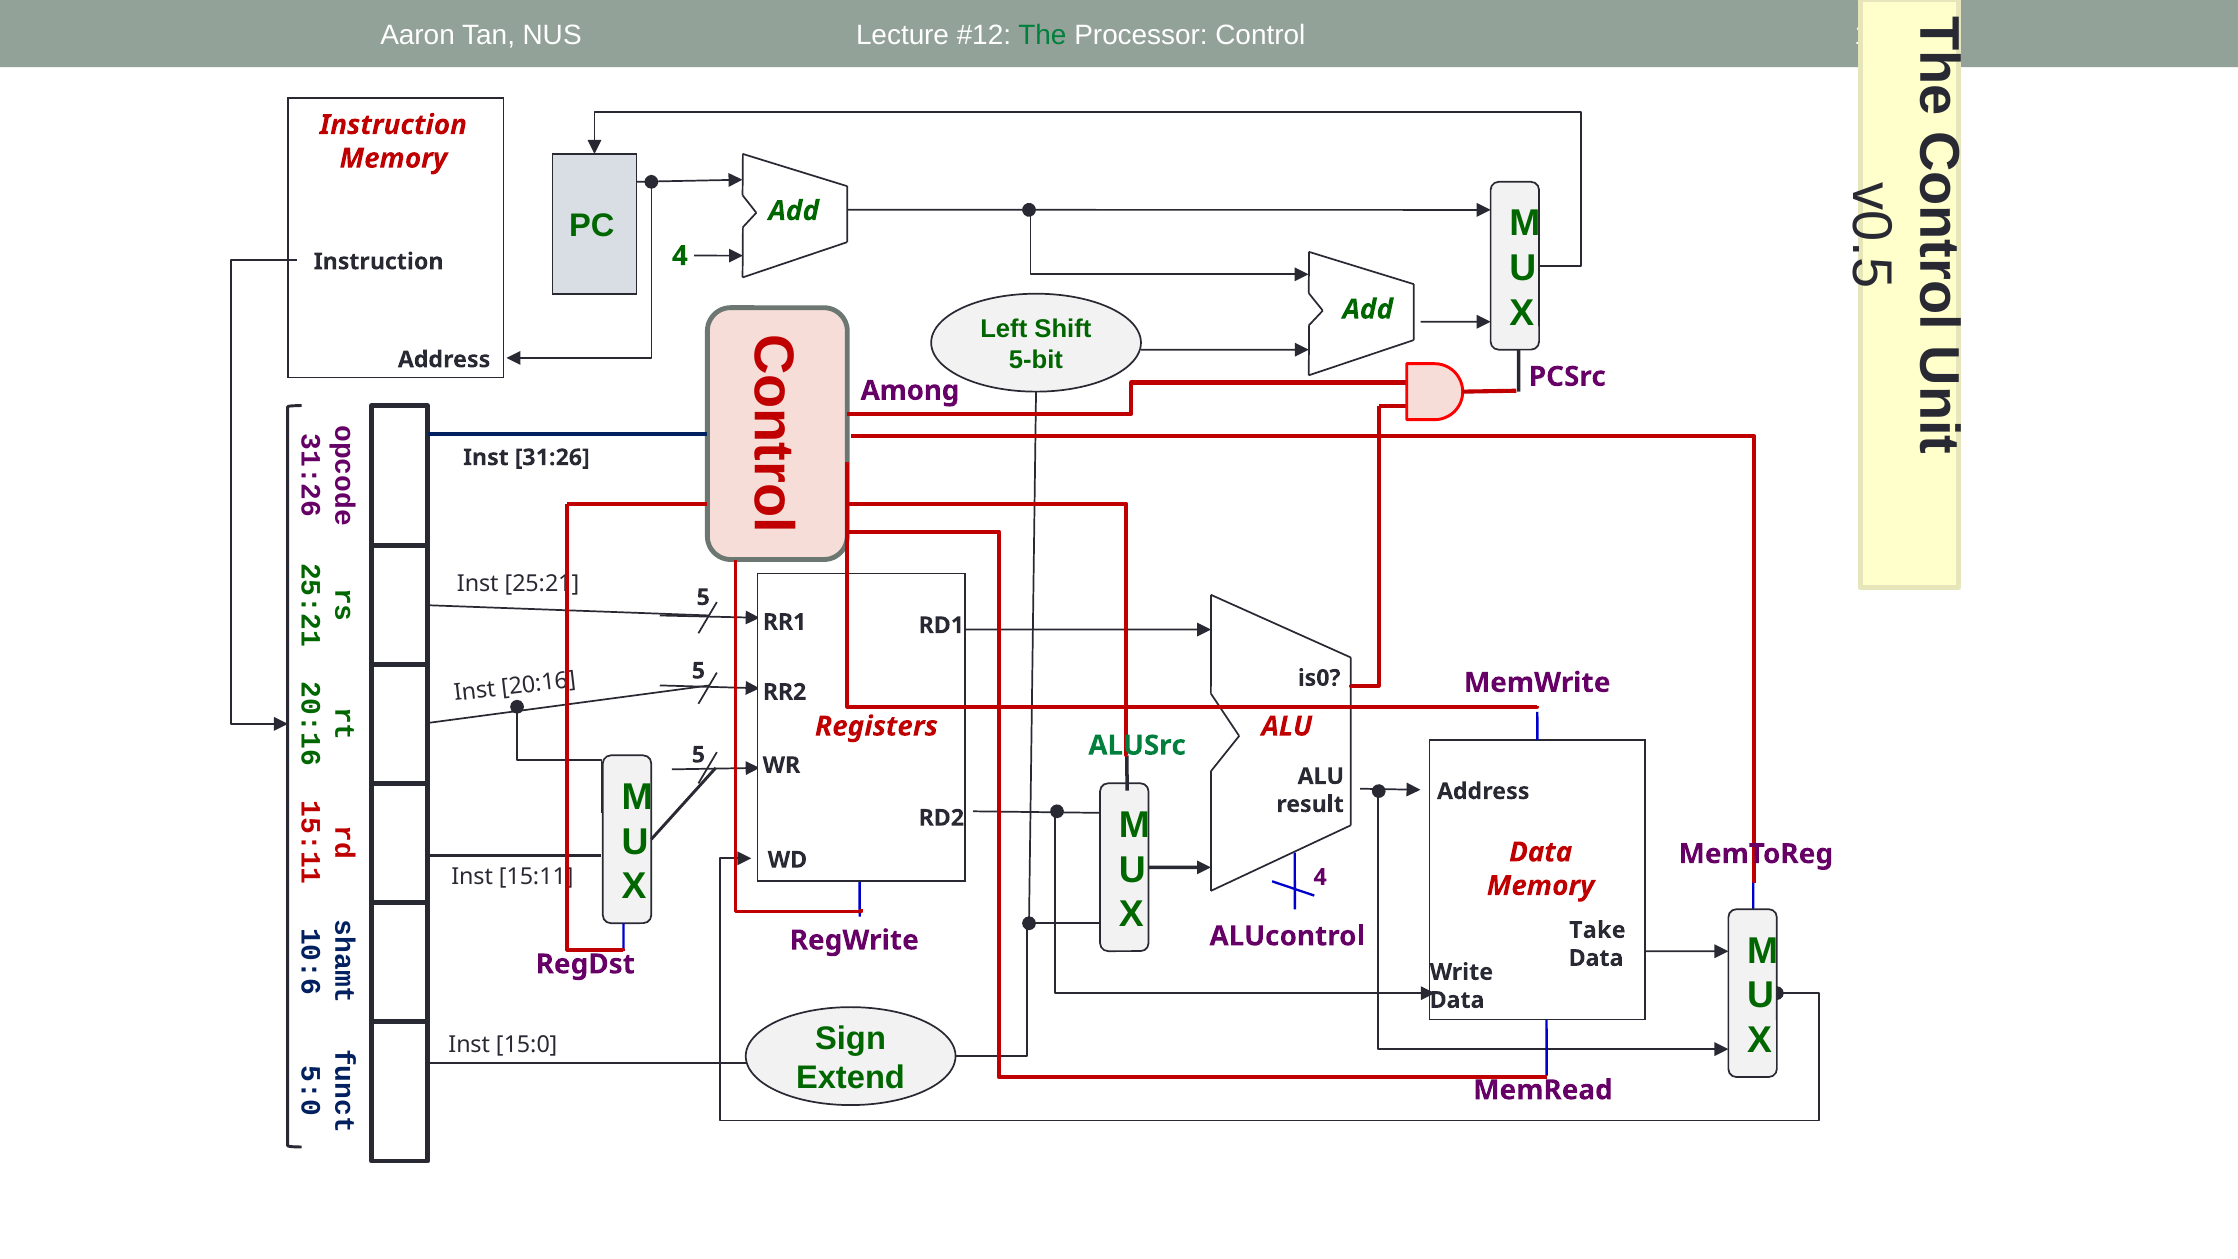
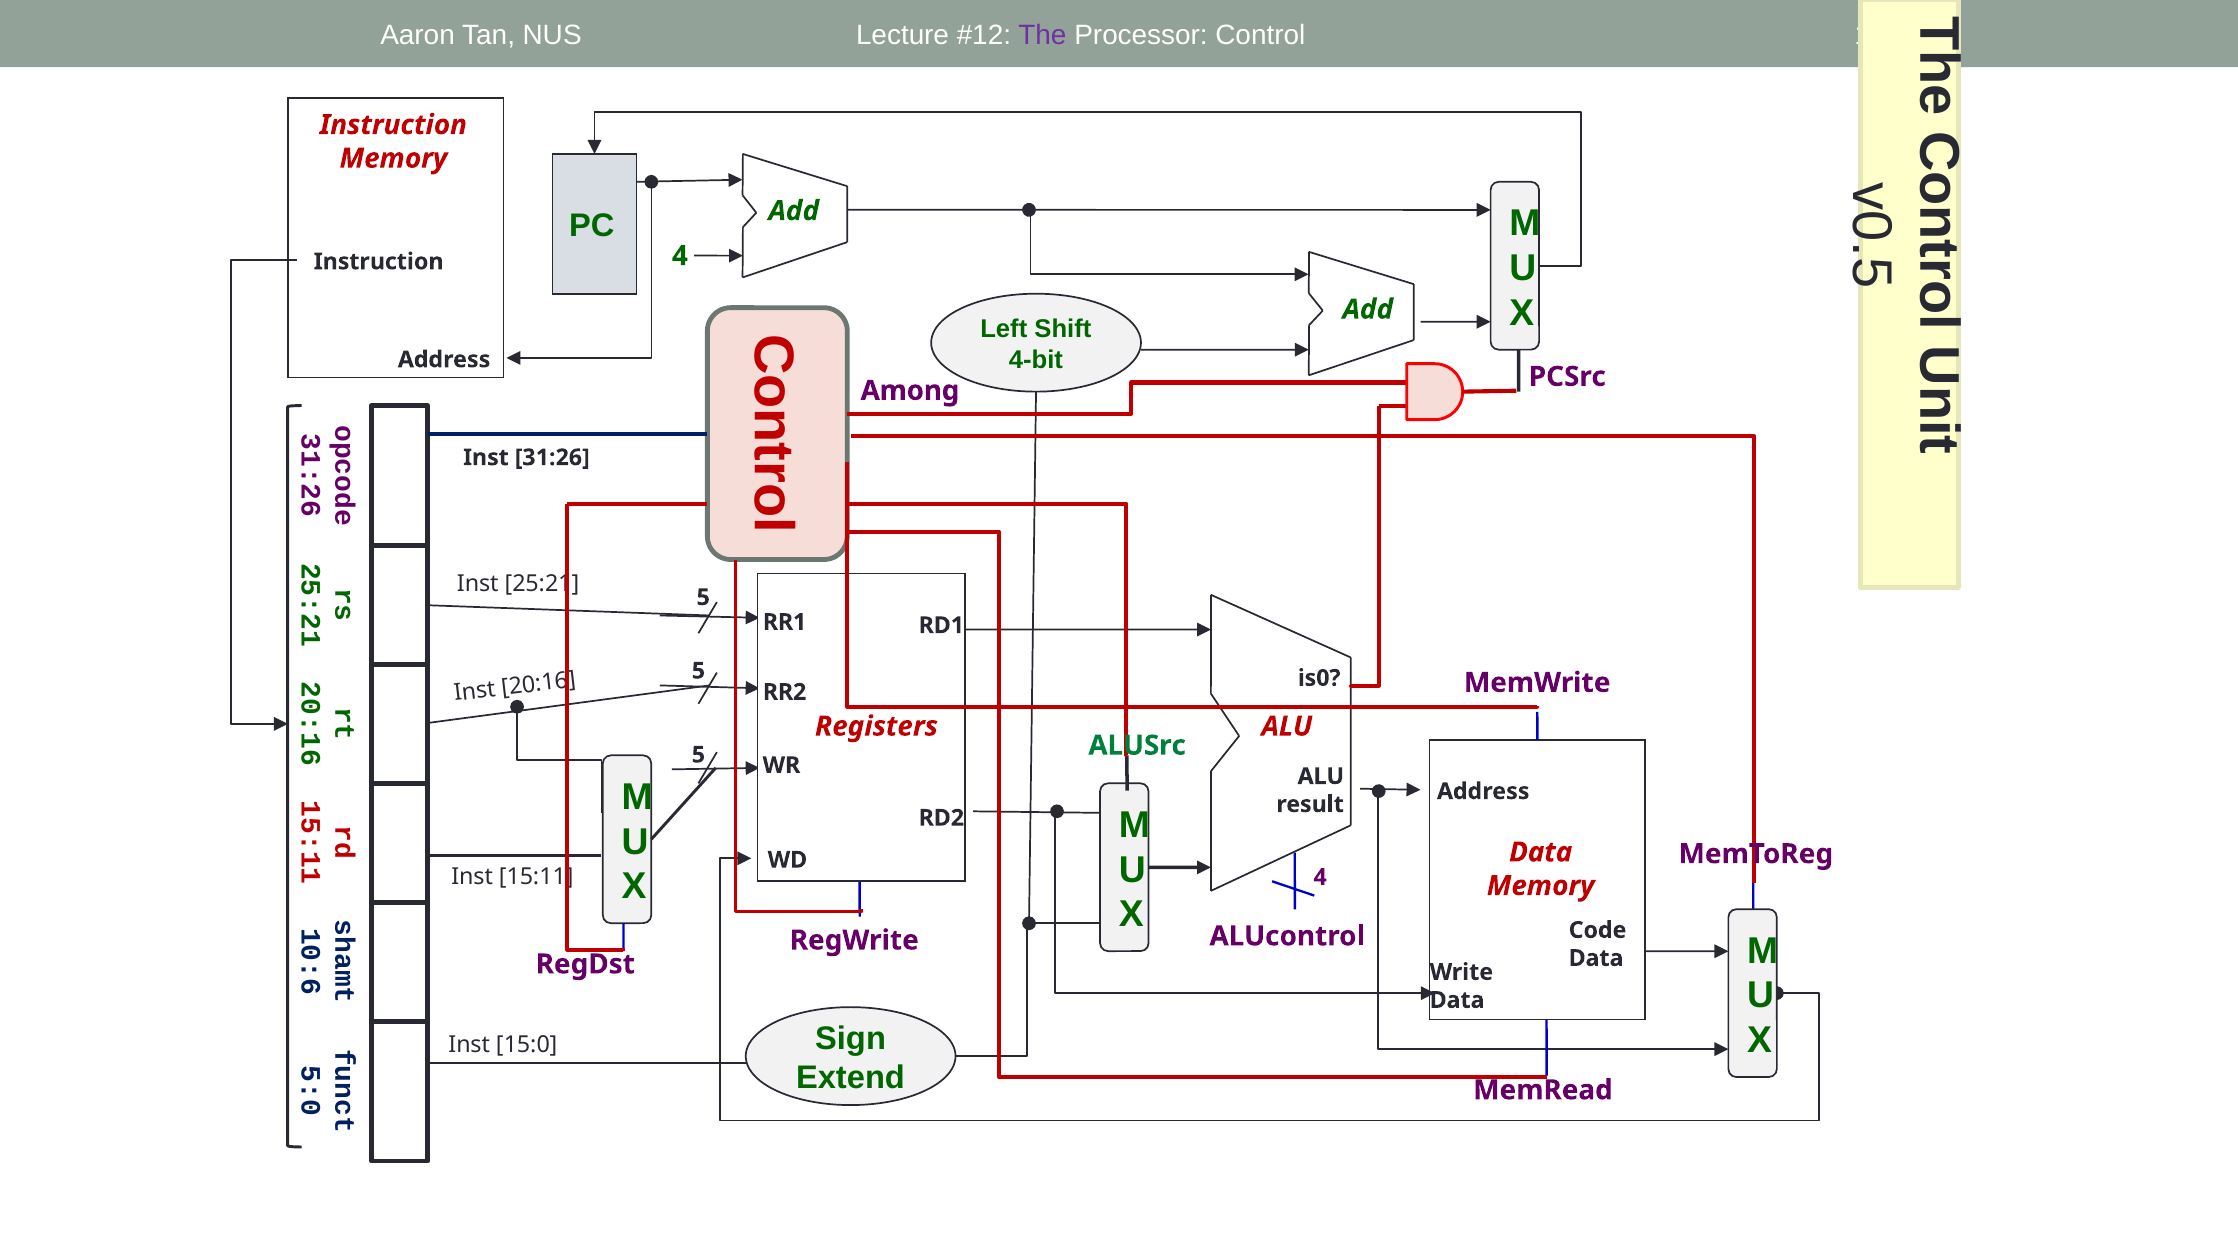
The colour: green -> purple
5-bit: 5-bit -> 4-bit
Take: Take -> Code
